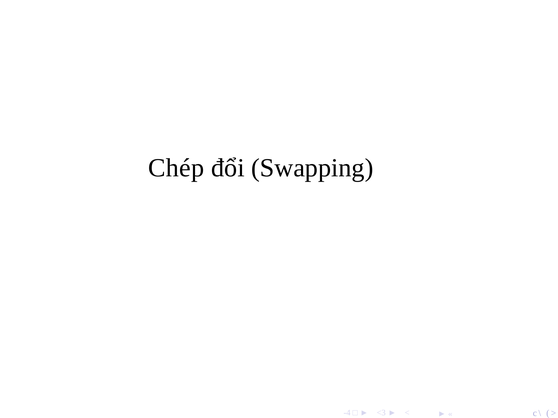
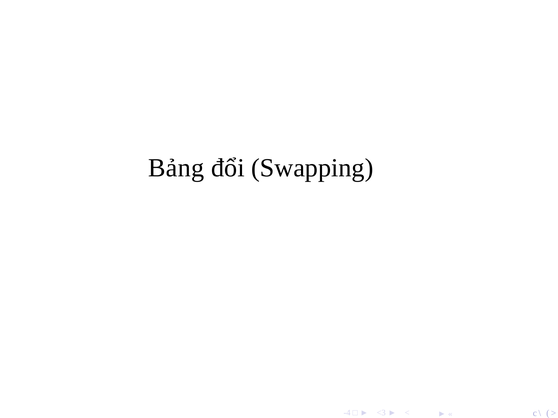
Chép: Chép -> Bảng
